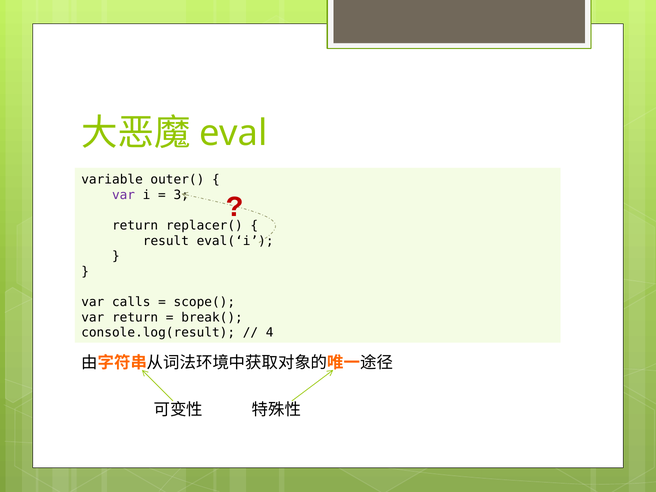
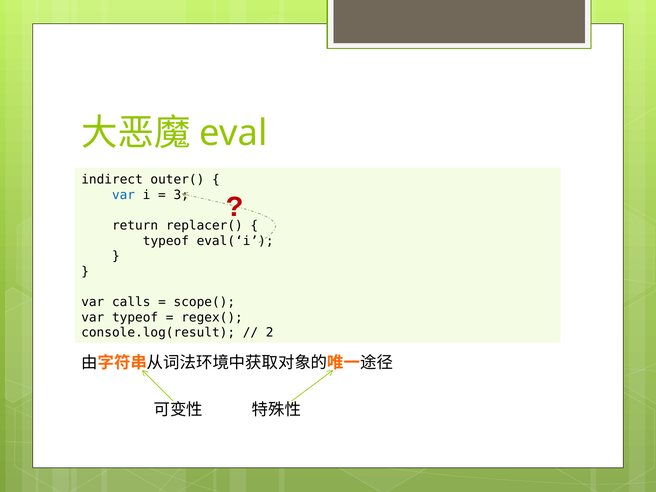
variable: variable -> indirect
var at (124, 195) colour: purple -> blue
result at (166, 241): result -> typeof
var return: return -> typeof
break(: break( -> regex(
4: 4 -> 2
